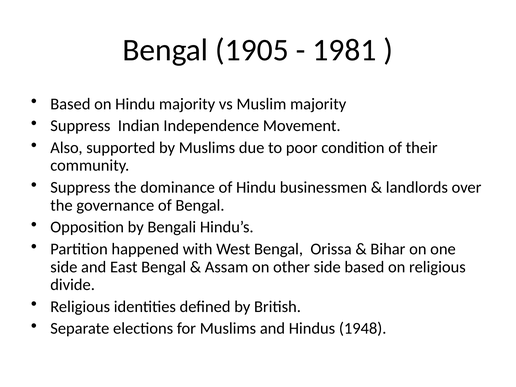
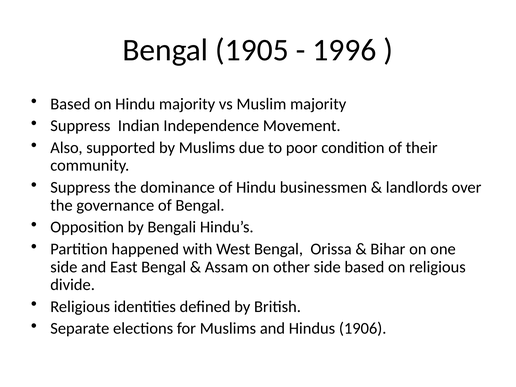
1981: 1981 -> 1996
1948: 1948 -> 1906
